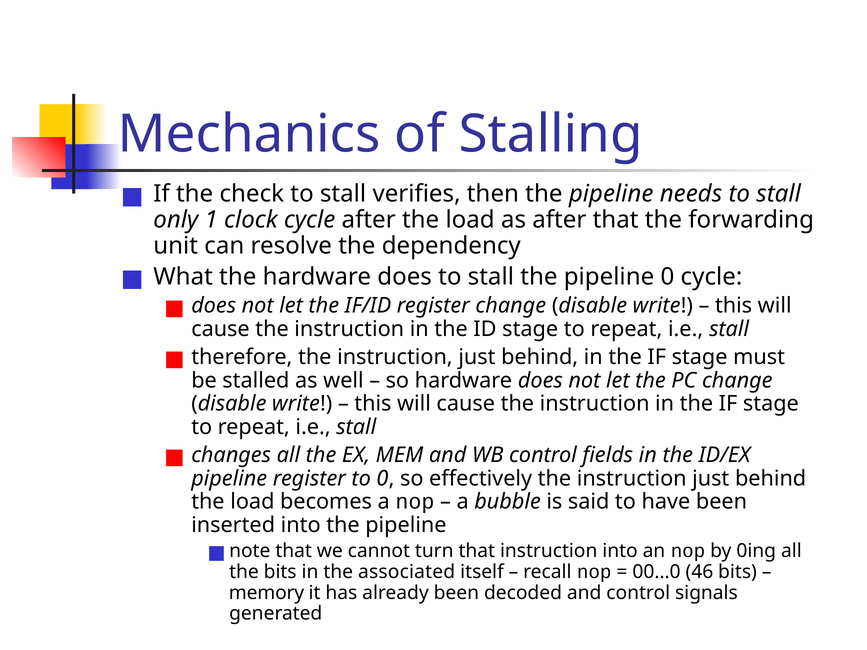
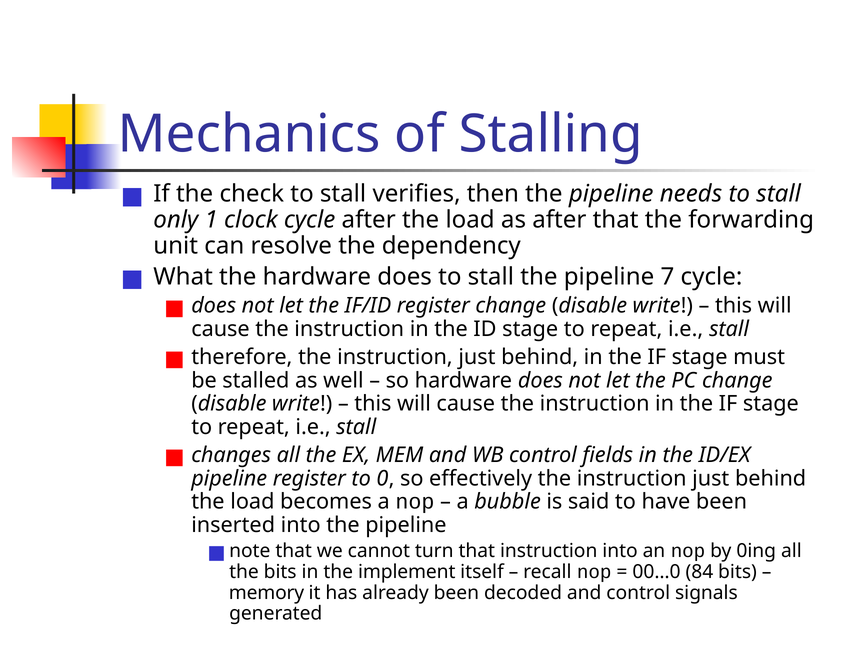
pipeline 0: 0 -> 7
associated: associated -> implement
46: 46 -> 84
